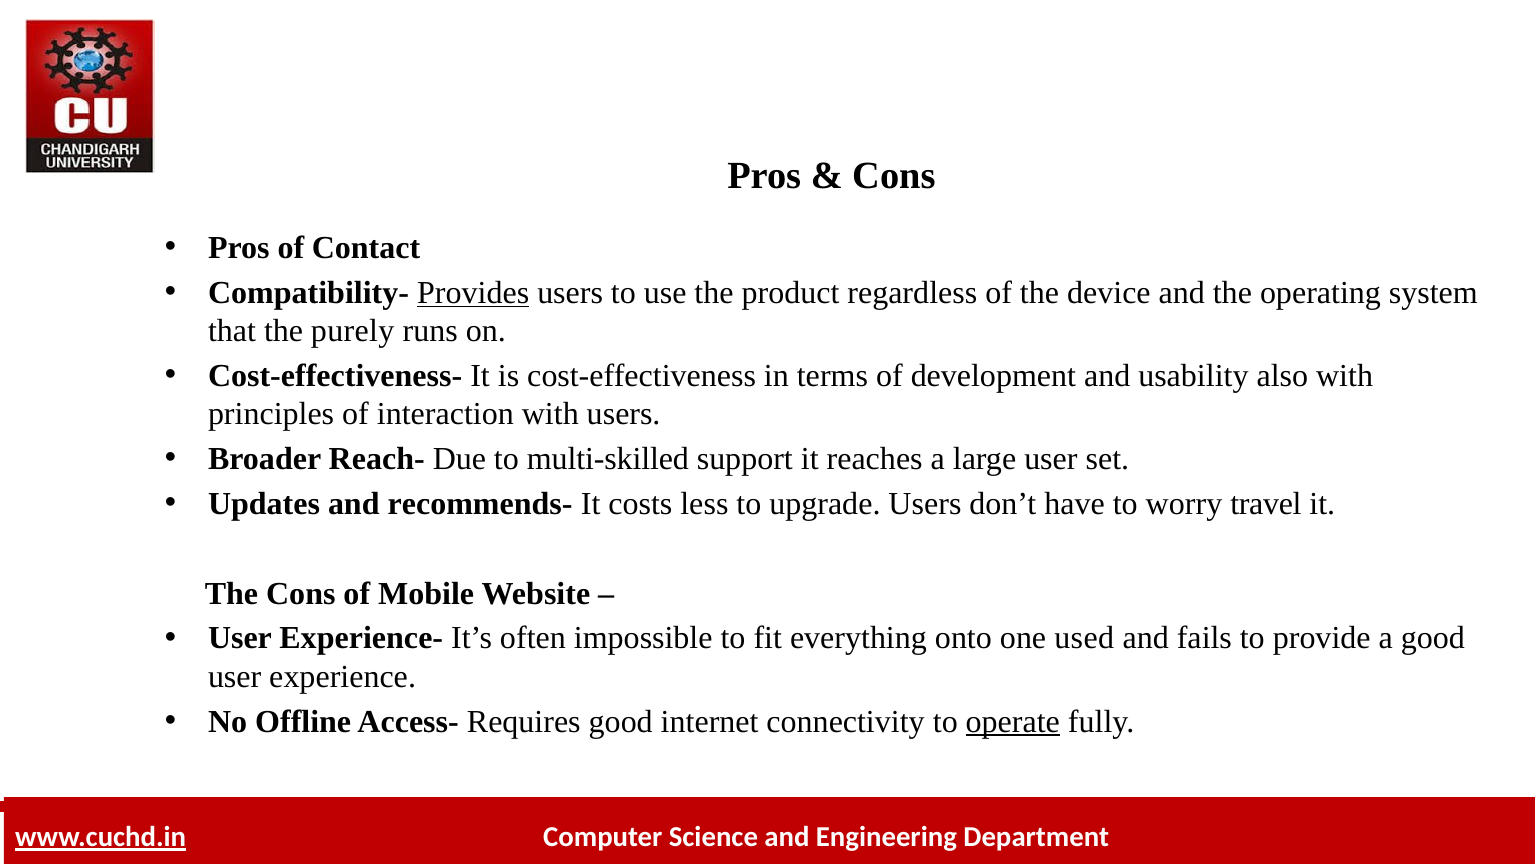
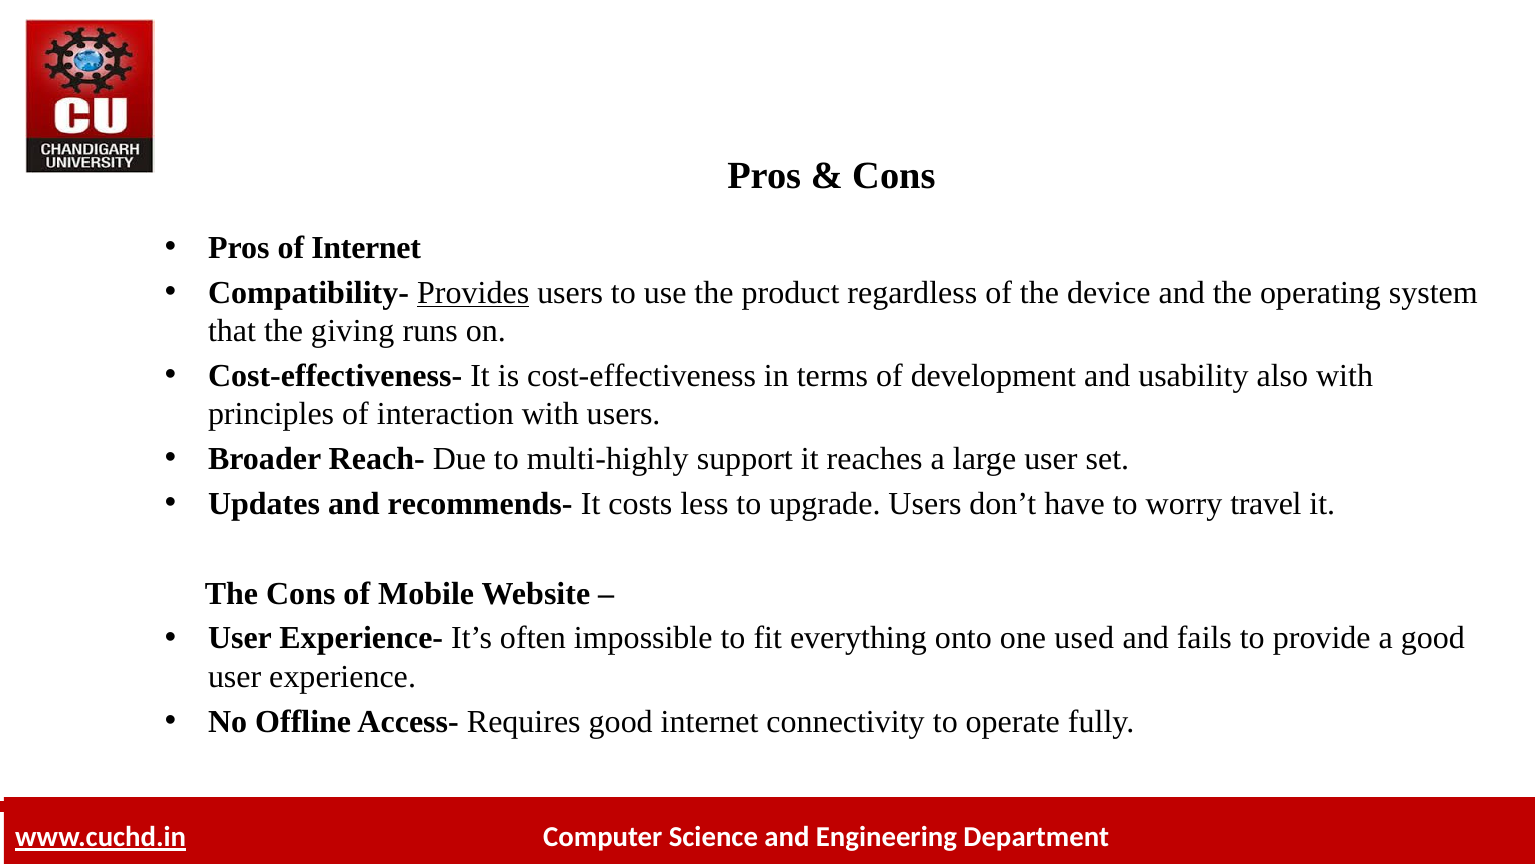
of Contact: Contact -> Internet
purely: purely -> giving
multi-skilled: multi-skilled -> multi-highly
operate underline: present -> none
